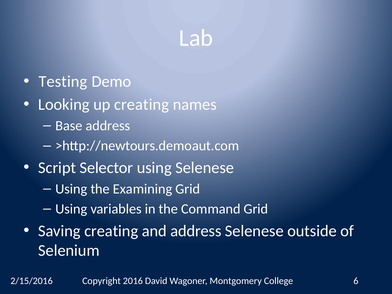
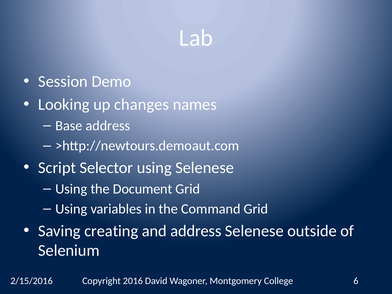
Testing: Testing -> Session
up creating: creating -> changes
Examining: Examining -> Document
